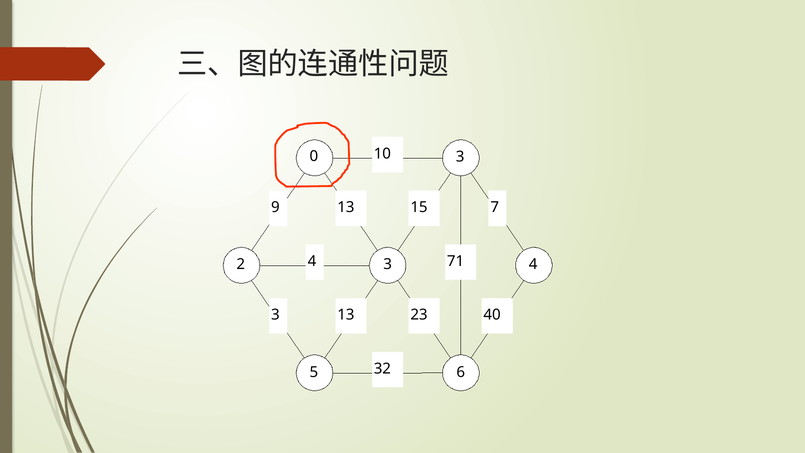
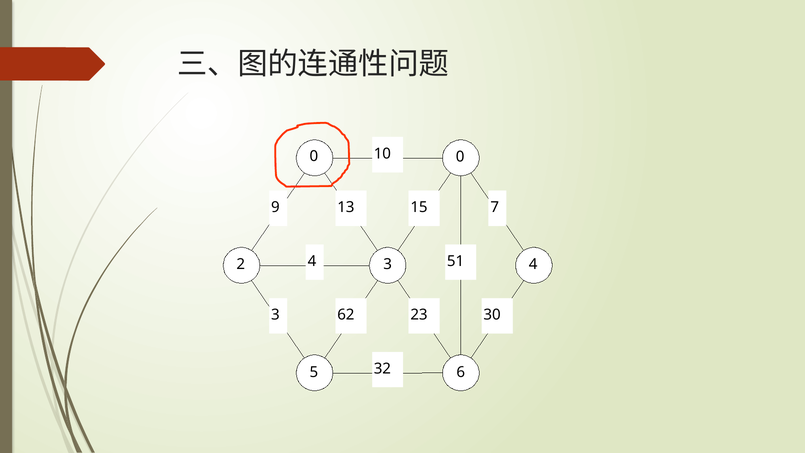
0 3: 3 -> 0
71: 71 -> 51
3 13: 13 -> 62
40: 40 -> 30
